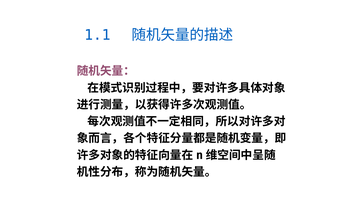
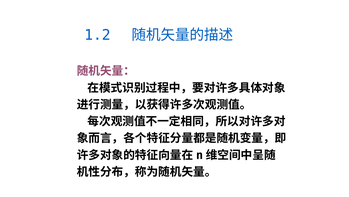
1.1: 1.1 -> 1.2
